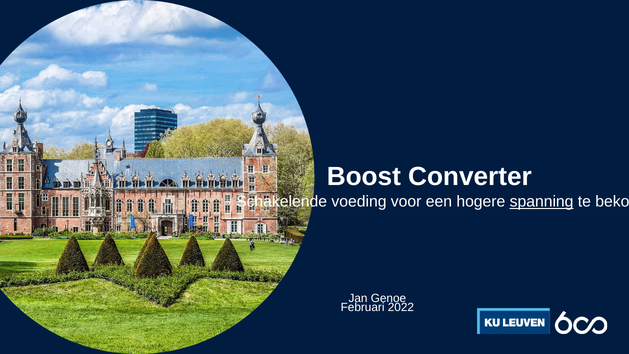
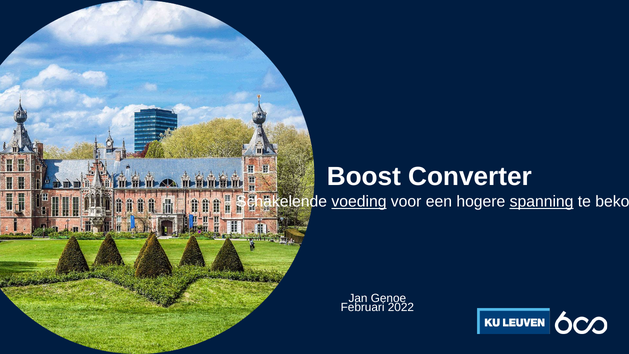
voeding underline: none -> present
